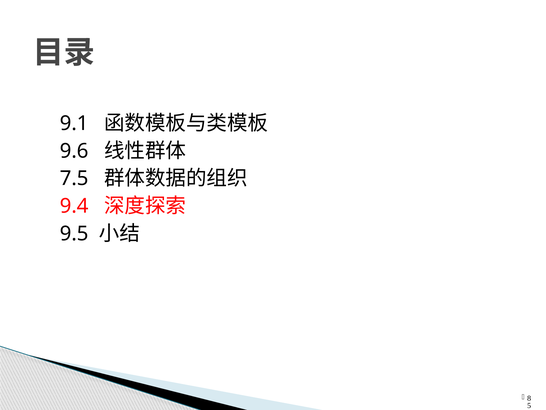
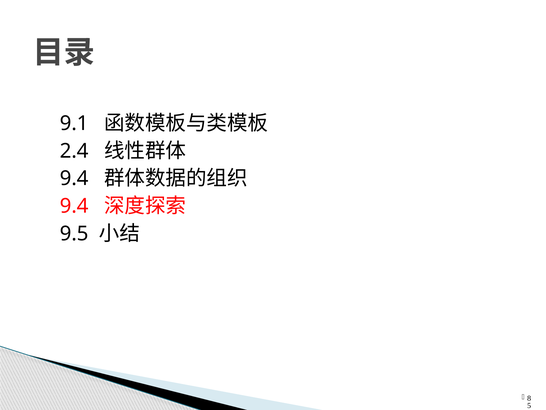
9.6: 9.6 -> 2.4
7.5 at (74, 178): 7.5 -> 9.4
